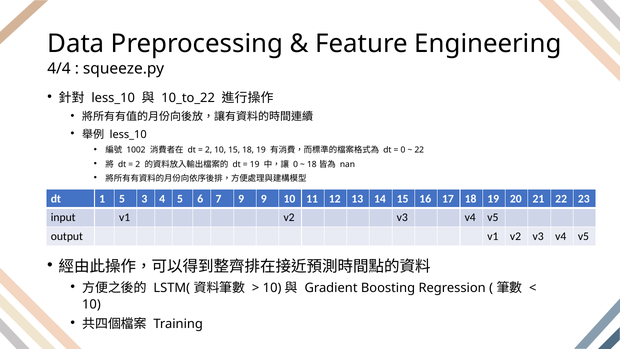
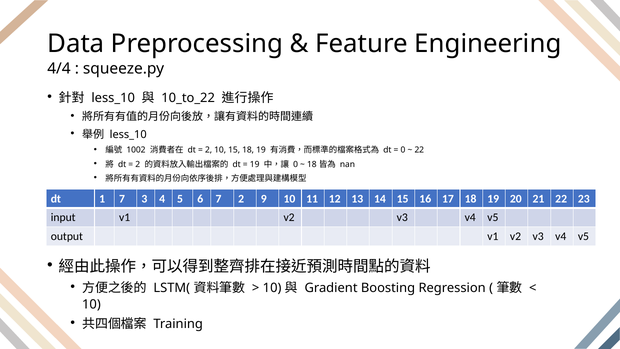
1 5: 5 -> 7
7 9: 9 -> 2
